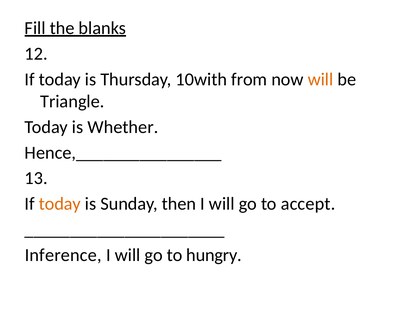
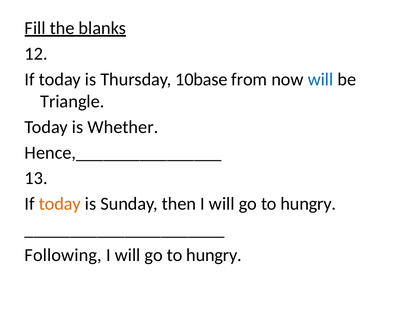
10with: 10with -> 10base
will at (321, 79) colour: orange -> blue
accept at (308, 203): accept -> hungry
Inference: Inference -> Following
